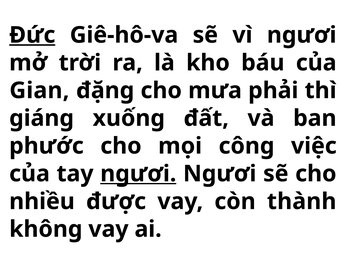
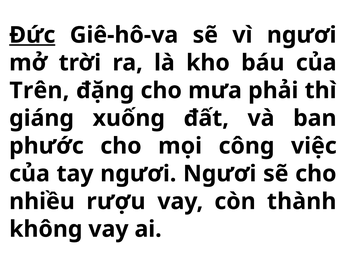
Gian: Gian -> Trên
ngươi at (138, 173) underline: present -> none
được: được -> rượu
